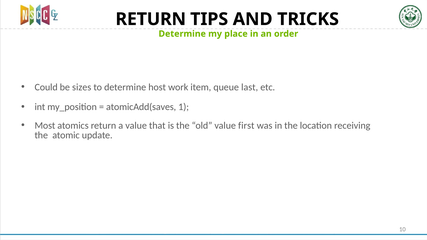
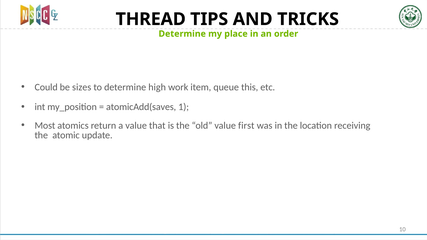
RETURN at (151, 19): RETURN -> THREAD
host: host -> high
last: last -> this
